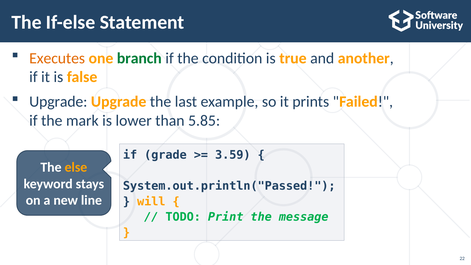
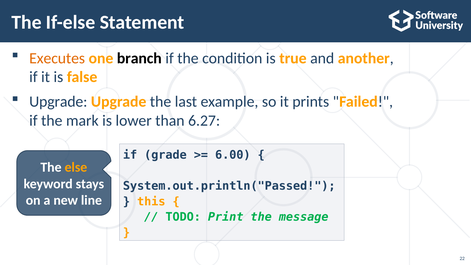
branch colour: green -> black
5.85: 5.85 -> 6.27
3.59: 3.59 -> 6.00
will: will -> this
